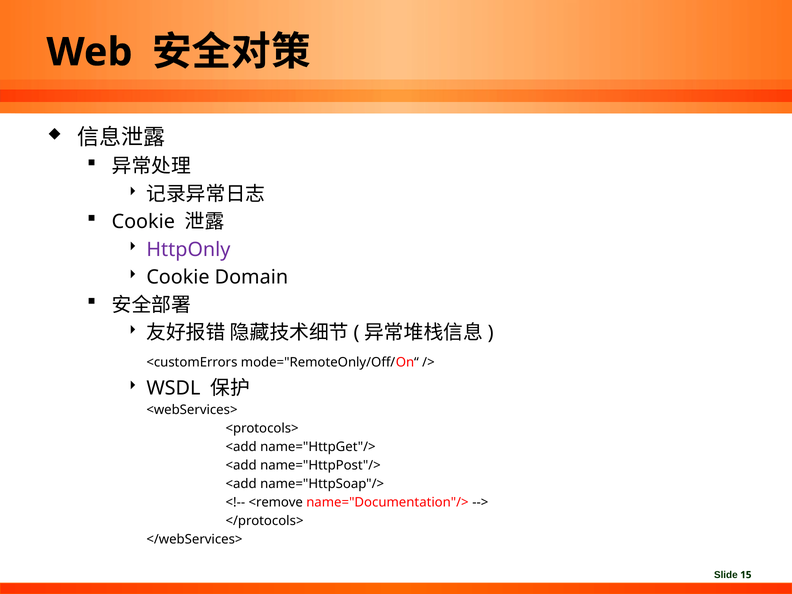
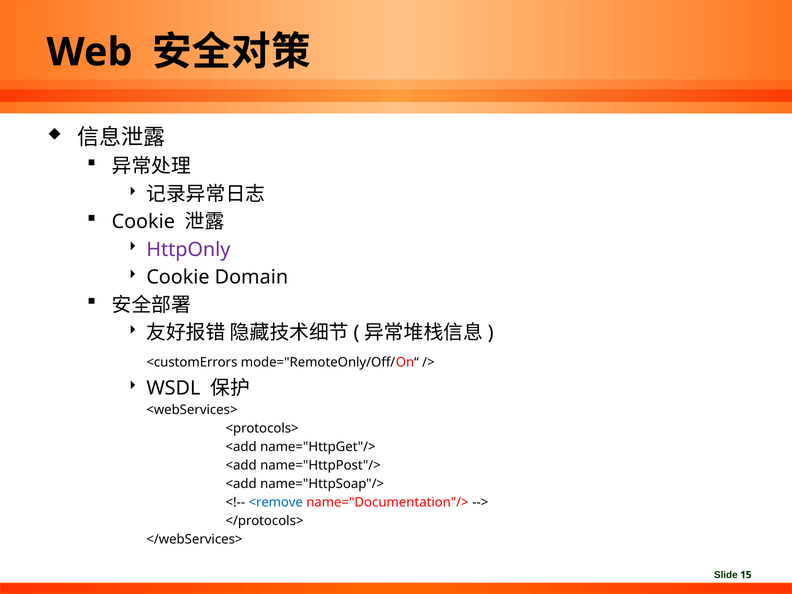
<remove colour: black -> blue
